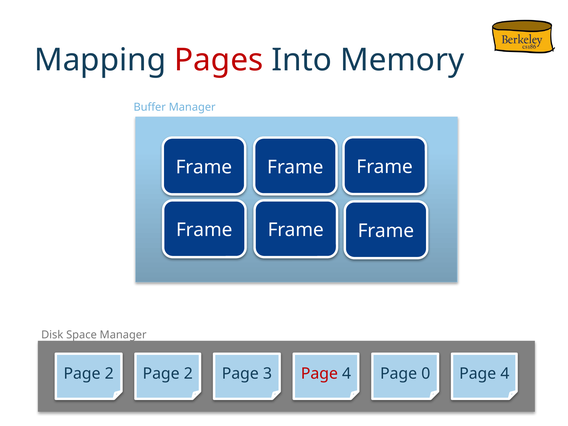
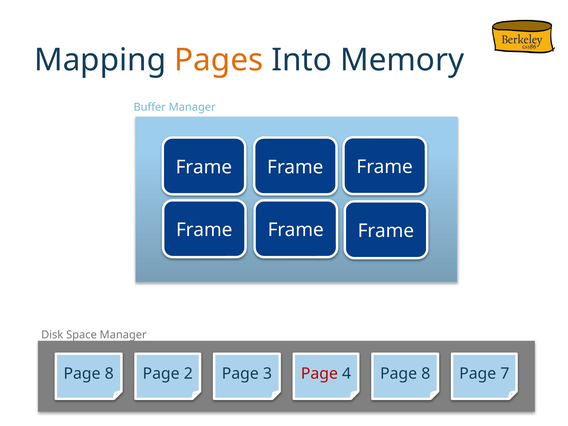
Pages colour: red -> orange
2 at (109, 374): 2 -> 8
4 Page 0: 0 -> 8
4 at (505, 374): 4 -> 7
